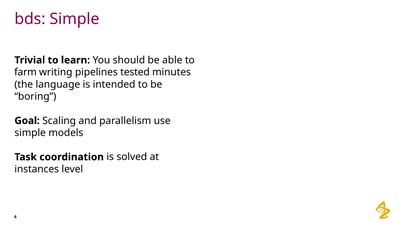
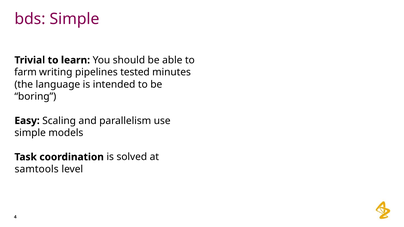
Goal: Goal -> Easy
instances: instances -> samtools
